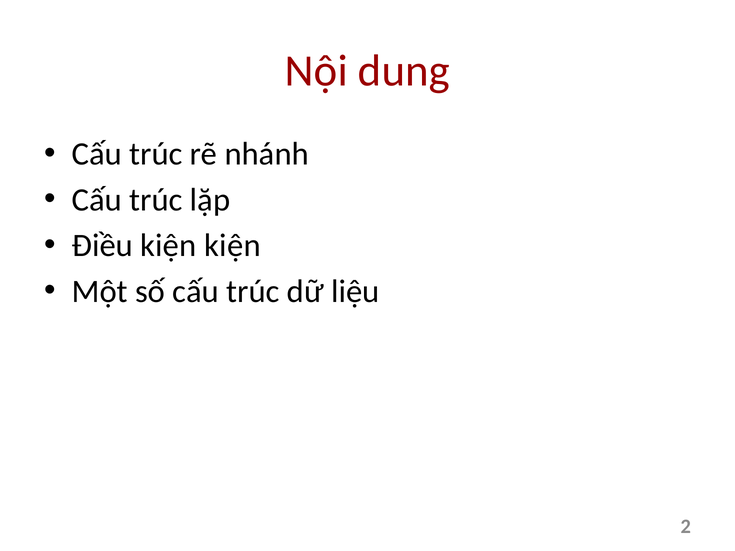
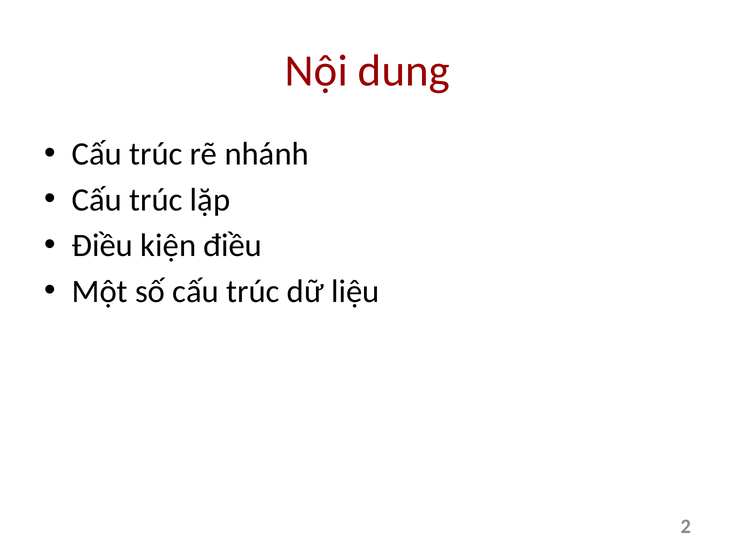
kiện kiện: kiện -> điều
